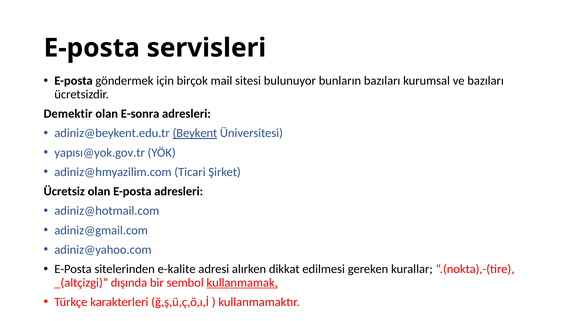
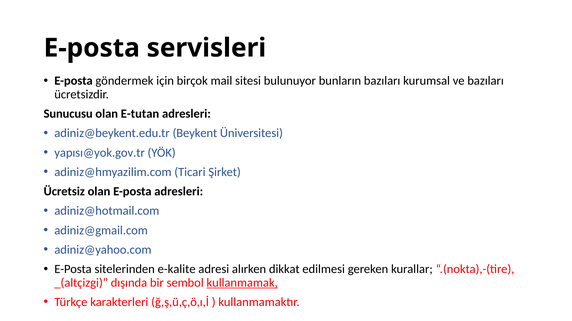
Demektir: Demektir -> Sunucusu
E-sonra: E-sonra -> E-tutan
Beykent underline: present -> none
